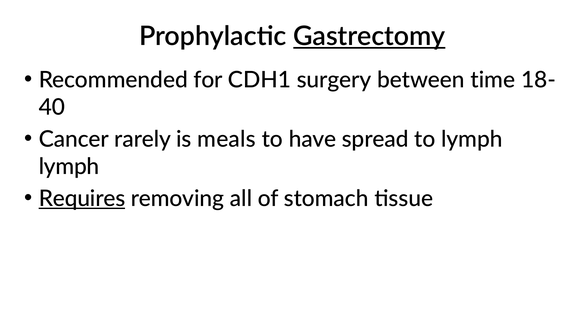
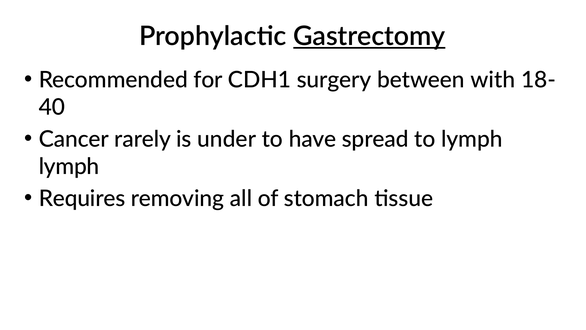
time: time -> with
meals: meals -> under
Requires underline: present -> none
